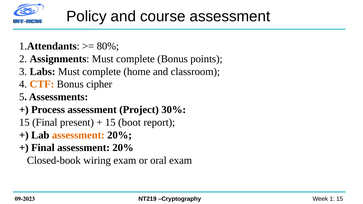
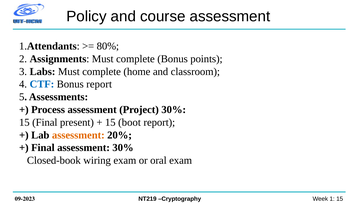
CTF colour: orange -> blue
Bonus cipher: cipher -> report
Final assessment 20%: 20% -> 30%
